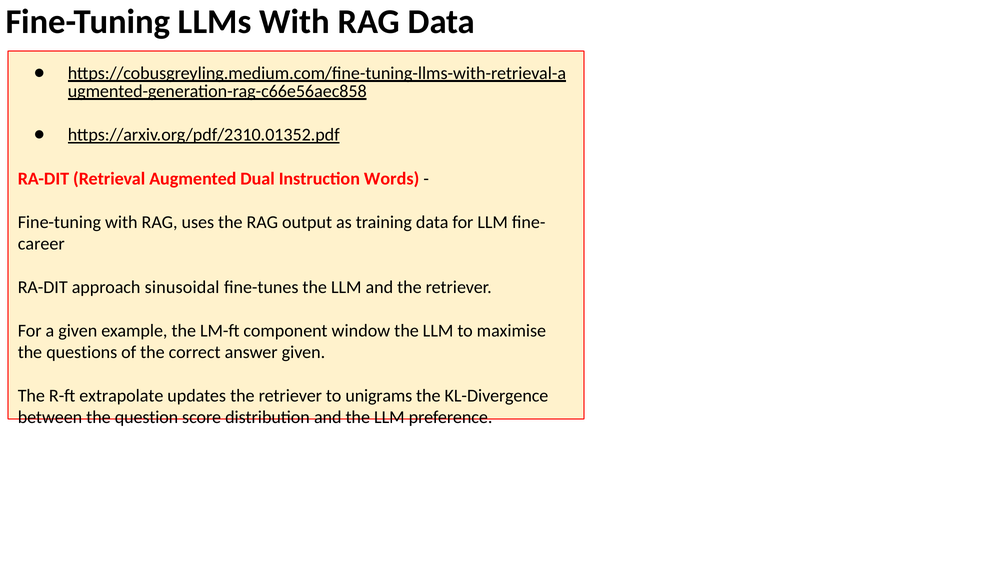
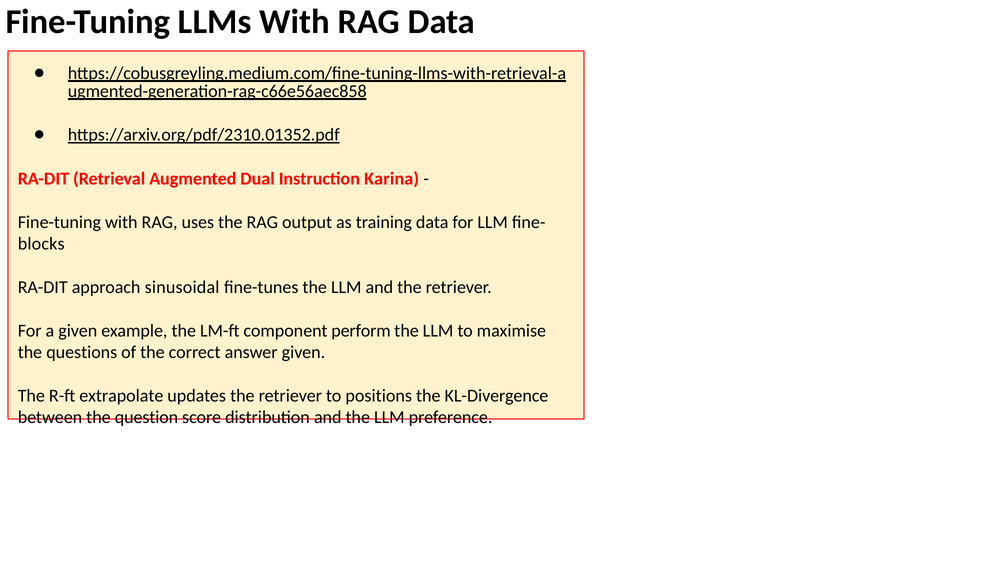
Words: Words -> Karina
career: career -> blocks
window: window -> perform
unigrams: unigrams -> positions
